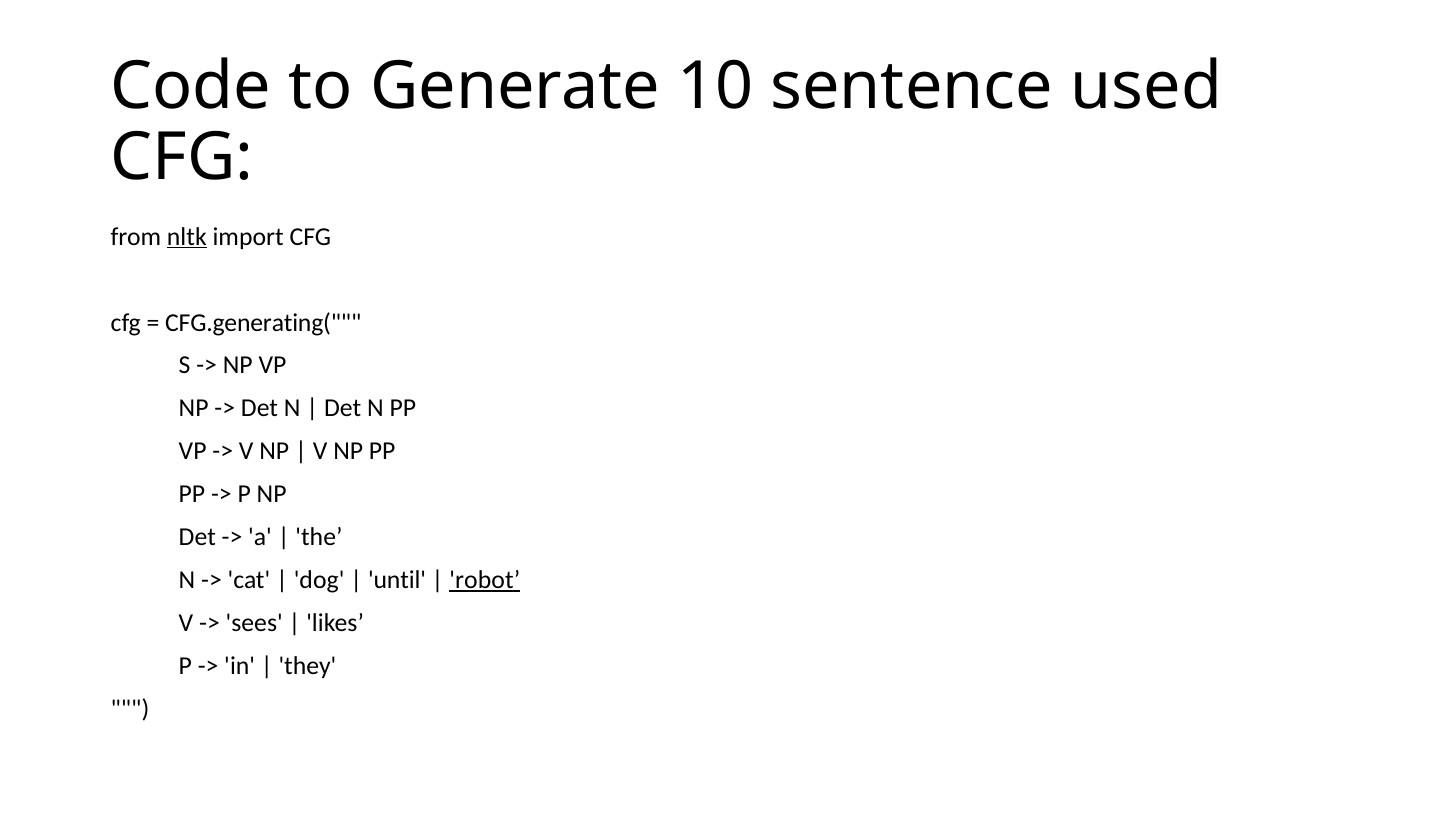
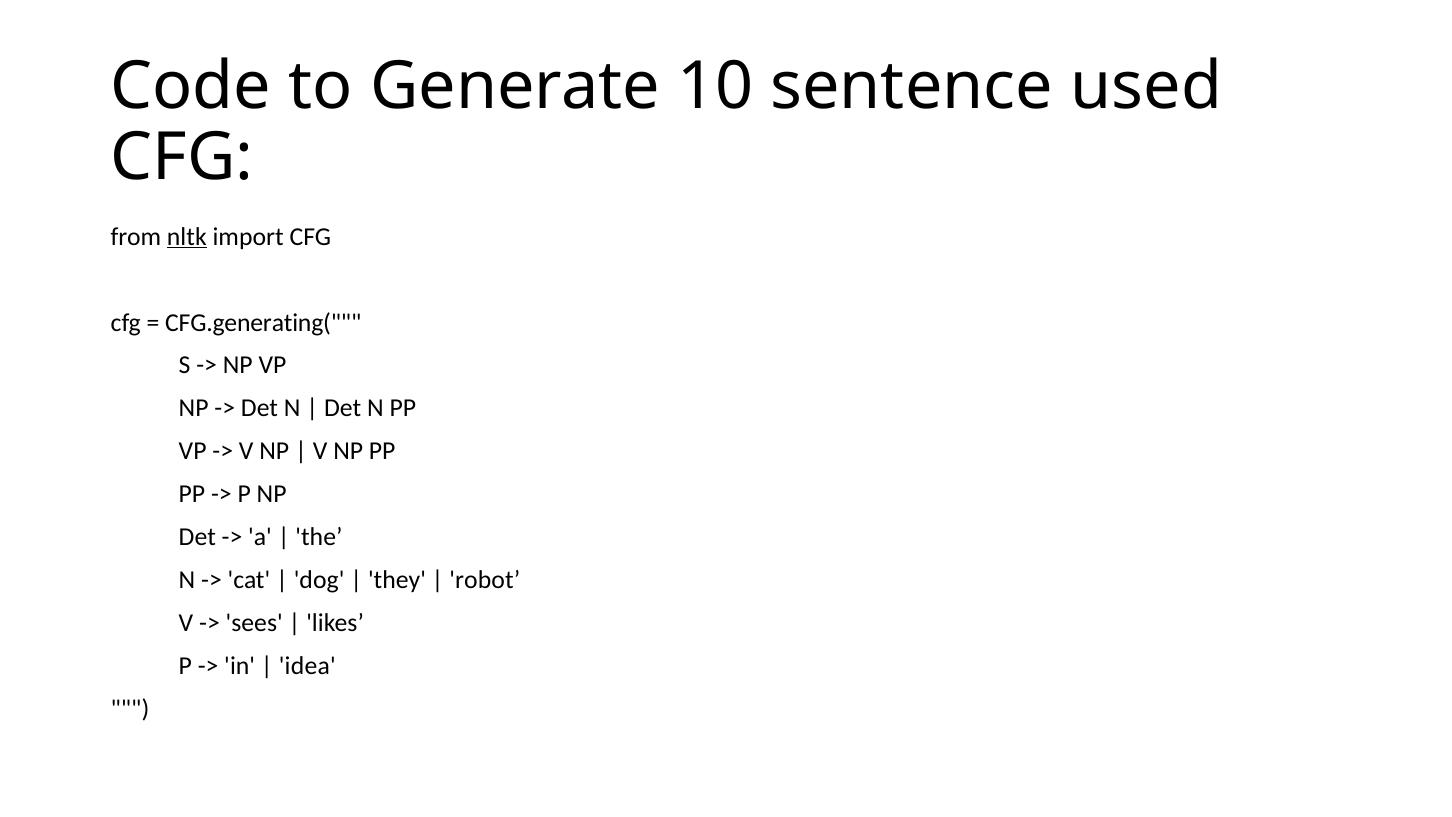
until: until -> they
robot underline: present -> none
they: they -> idea
